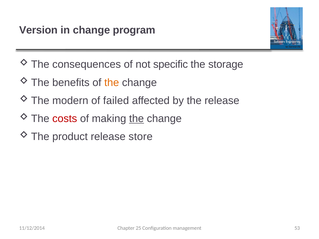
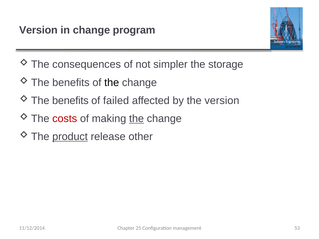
specific: specific -> simpler
the at (112, 83) colour: orange -> black
modern at (70, 101): modern -> benefits
the release: release -> version
product underline: none -> present
store: store -> other
